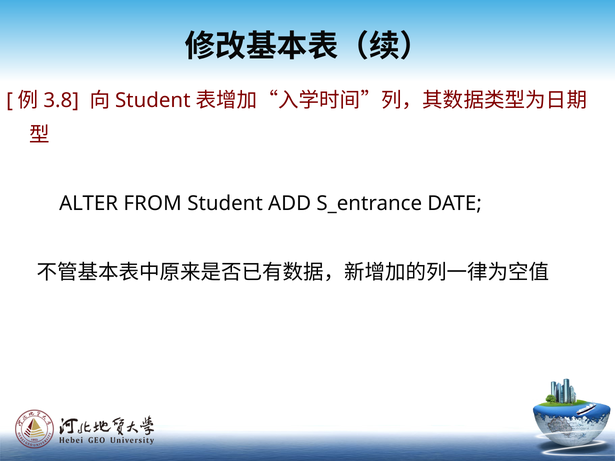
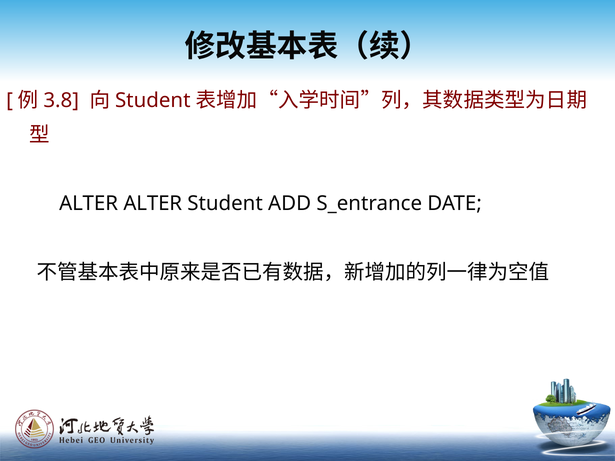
ALTER FROM: FROM -> ALTER
